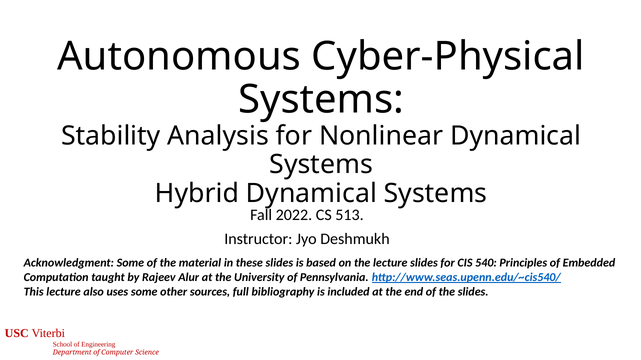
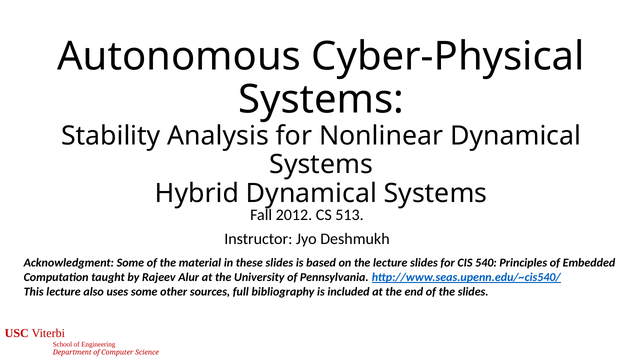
2022: 2022 -> 2012
